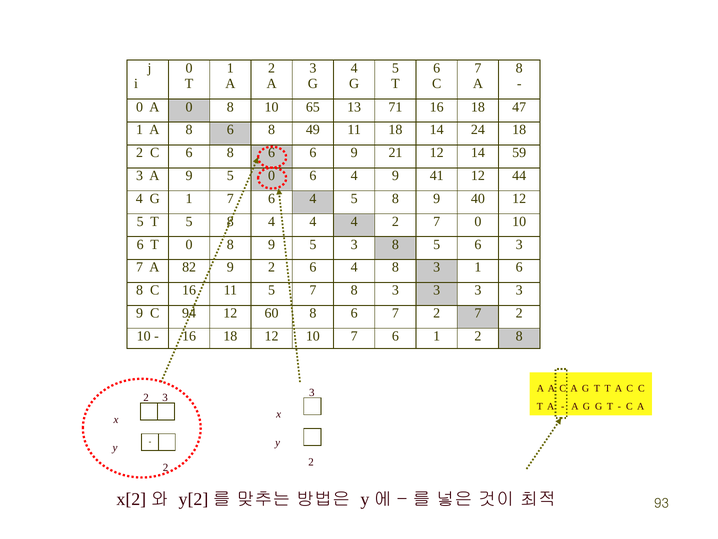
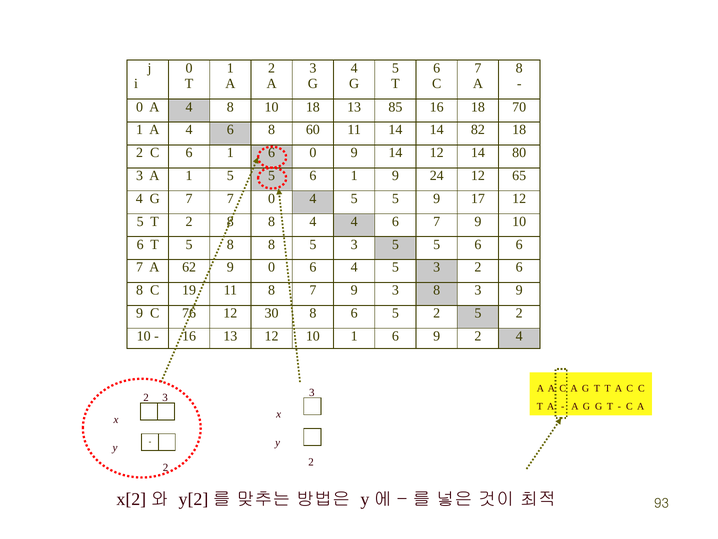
0 A 0: 0 -> 4
10 65: 65 -> 18
71: 71 -> 85
47: 47 -> 70
1 A 8: 8 -> 4
49: 49 -> 60
11 18: 18 -> 14
24: 24 -> 82
C 6 8: 8 -> 1
6 6: 6 -> 0
9 21: 21 -> 14
59: 59 -> 80
A 9: 9 -> 1
0 at (272, 176): 0 -> 5
4 at (354, 176): 4 -> 1
41: 41 -> 24
44: 44 -> 65
G 1: 1 -> 7
6 at (272, 198): 6 -> 0
4 5 8: 8 -> 5
40: 40 -> 17
T 5: 5 -> 2
4 at (272, 221): 4 -> 8
4 4 2: 2 -> 6
0 at (478, 221): 0 -> 9
T 0: 0 -> 5
9 at (272, 244): 9 -> 8
3 8: 8 -> 5
6 3: 3 -> 6
82: 82 -> 62
9 2: 2 -> 0
6 4 8: 8 -> 5
1 at (478, 267): 1 -> 2
C 16: 16 -> 19
11 5: 5 -> 8
8 at (354, 290): 8 -> 9
3 at (437, 290): 3 -> 8
3 at (519, 290): 3 -> 9
94: 94 -> 76
60: 60 -> 30
6 7: 7 -> 5
7 at (478, 313): 7 -> 5
18 at (230, 336): 18 -> 13
10 7: 7 -> 1
6 1: 1 -> 9
2 8: 8 -> 4
